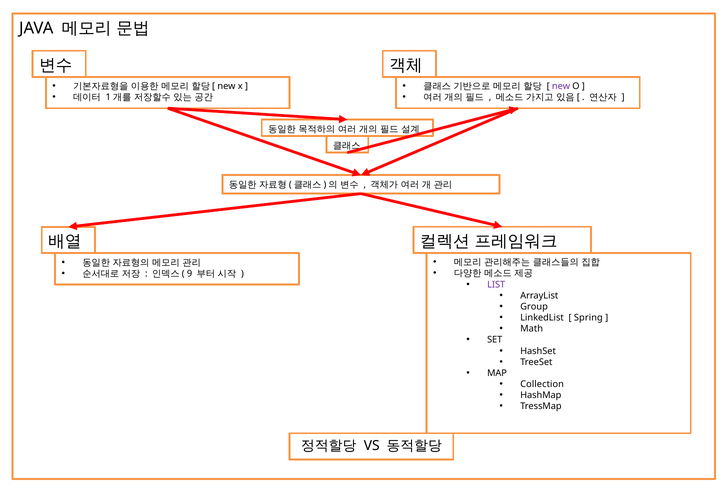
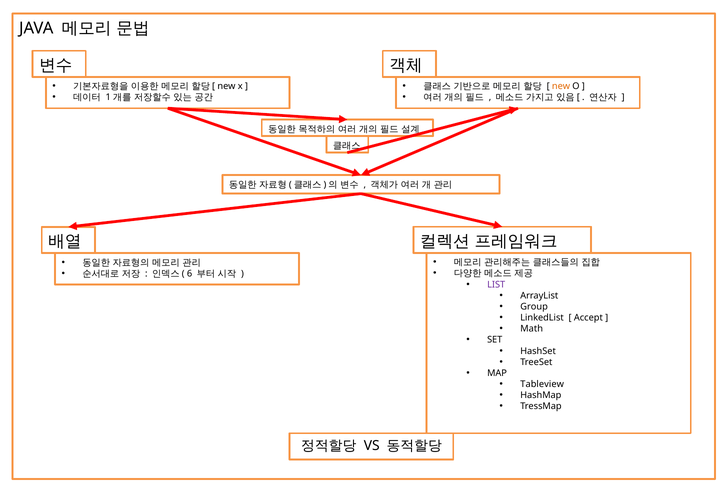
new at (561, 86) colour: purple -> orange
9: 9 -> 6
Spring: Spring -> Accept
Collection: Collection -> Tableview
